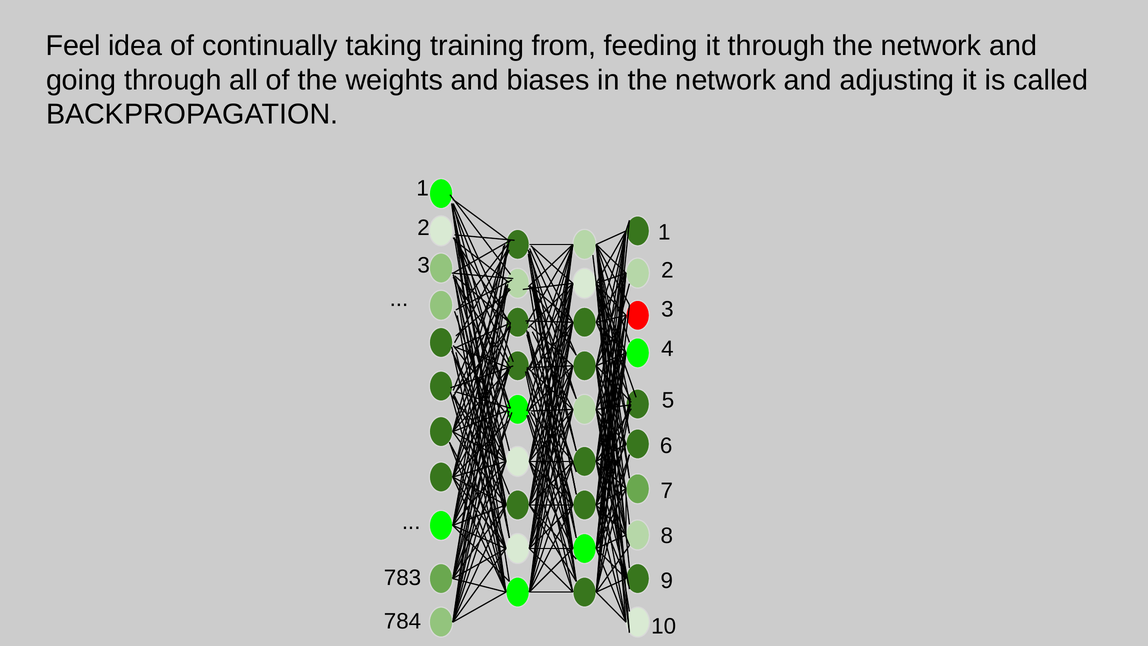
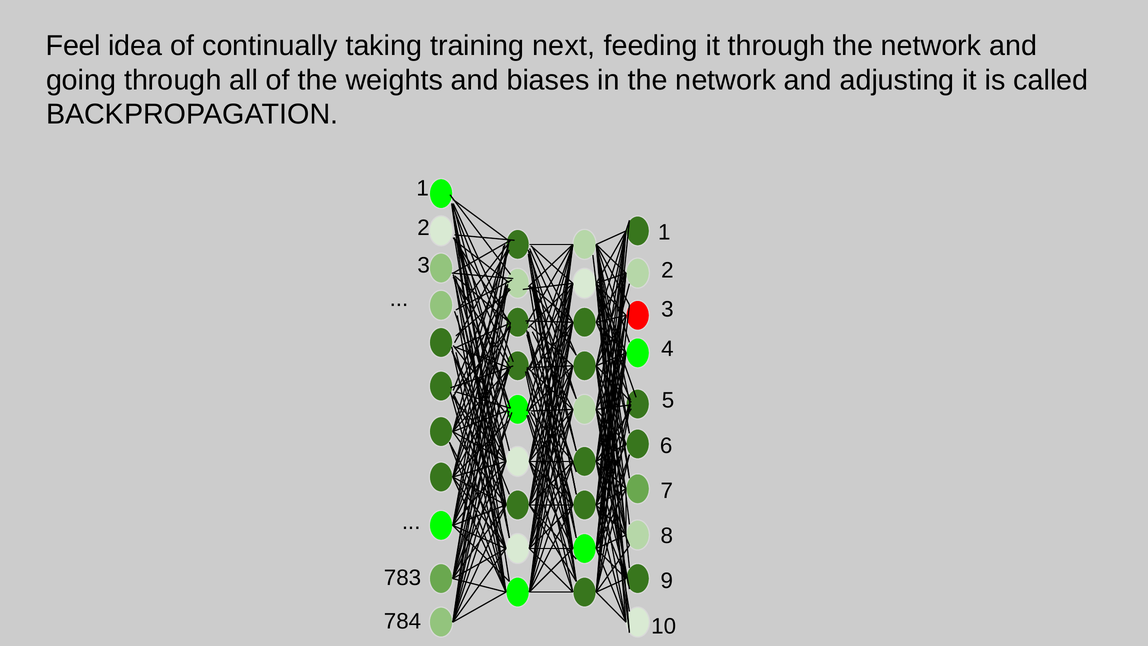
from: from -> next
